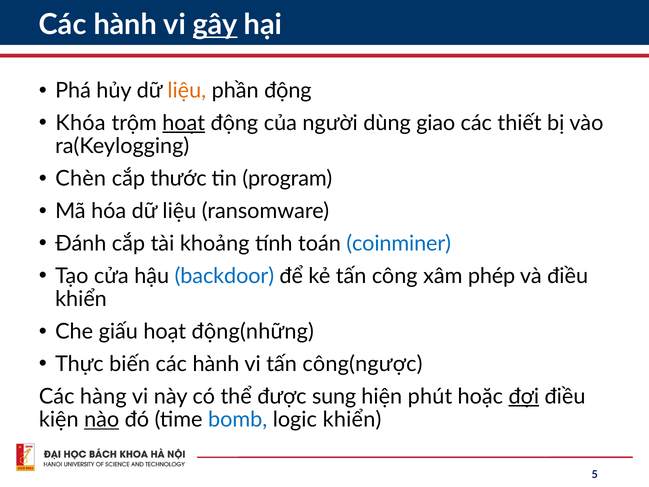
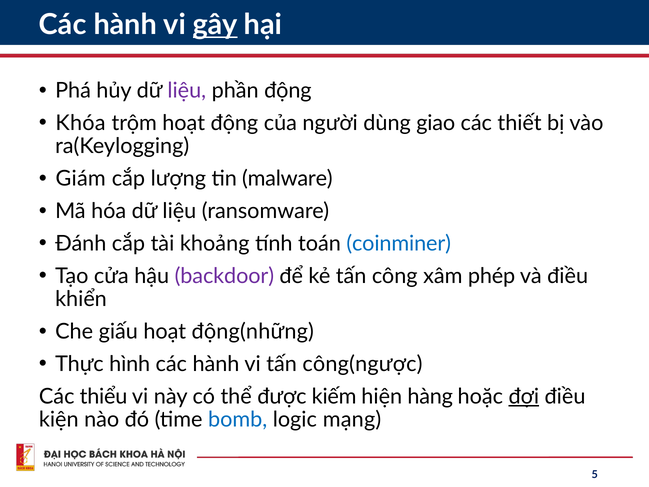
liệu at (187, 91) colour: orange -> purple
hoạt at (184, 123) underline: present -> none
Chèn: Chèn -> Giám
thước: thước -> lượng
program: program -> malware
backdoor colour: blue -> purple
biến: biến -> hình
hàng: hàng -> thiểu
sung: sung -> kiếm
phút: phút -> hàng
nào underline: present -> none
logic khiển: khiển -> mạng
